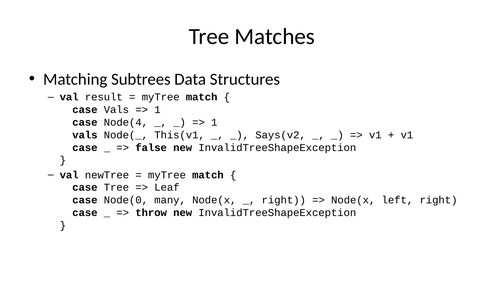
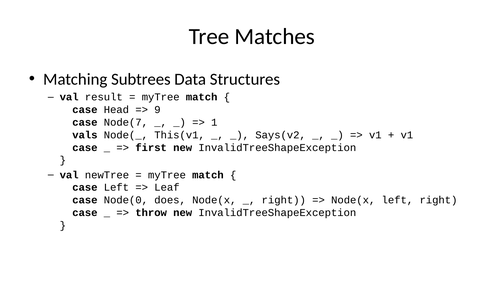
case Vals: Vals -> Head
1 at (157, 110): 1 -> 9
Node(4: Node(4 -> Node(7
false: false -> first
case Tree: Tree -> Left
many: many -> does
